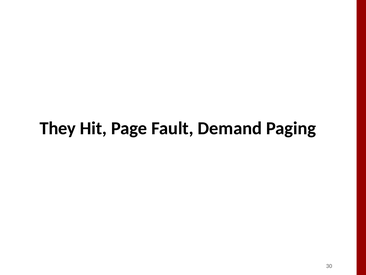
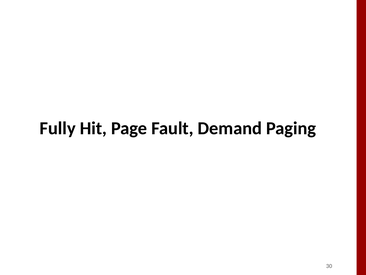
They: They -> Fully
